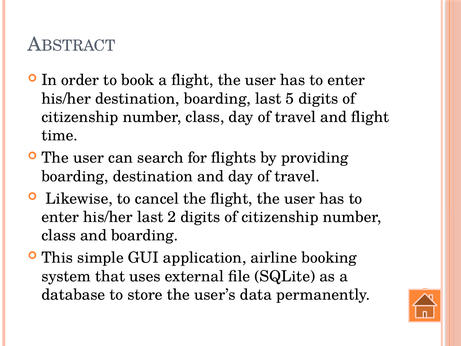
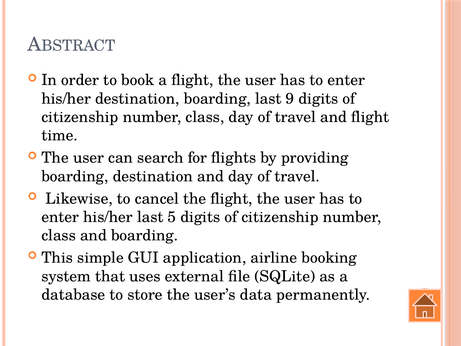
5: 5 -> 9
2: 2 -> 5
